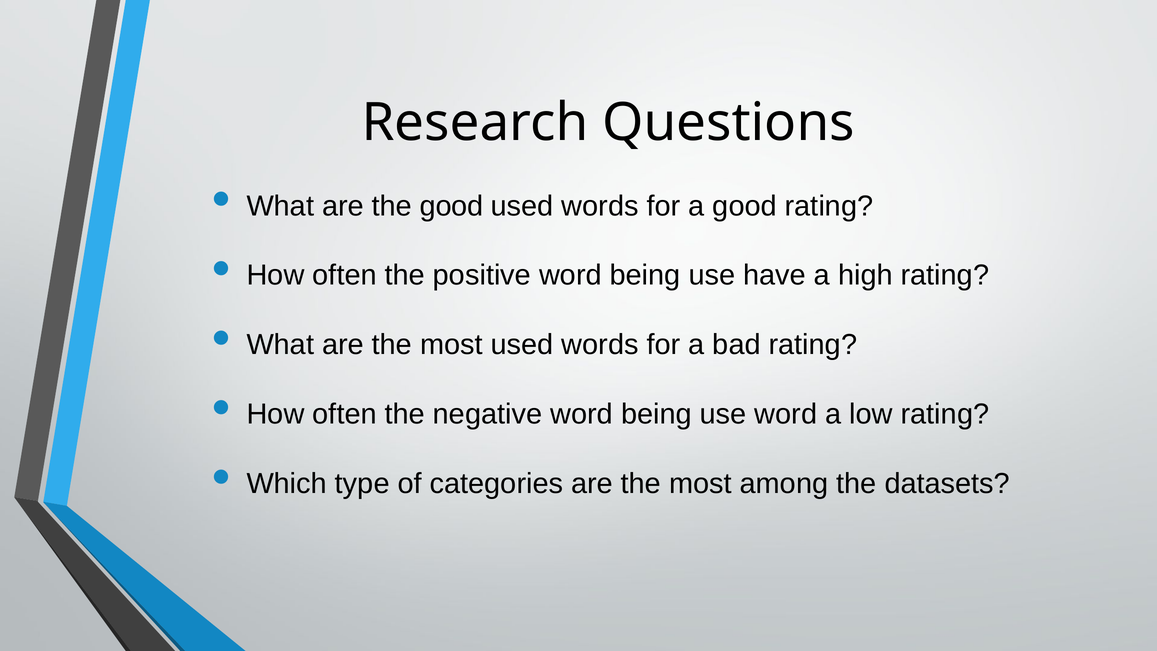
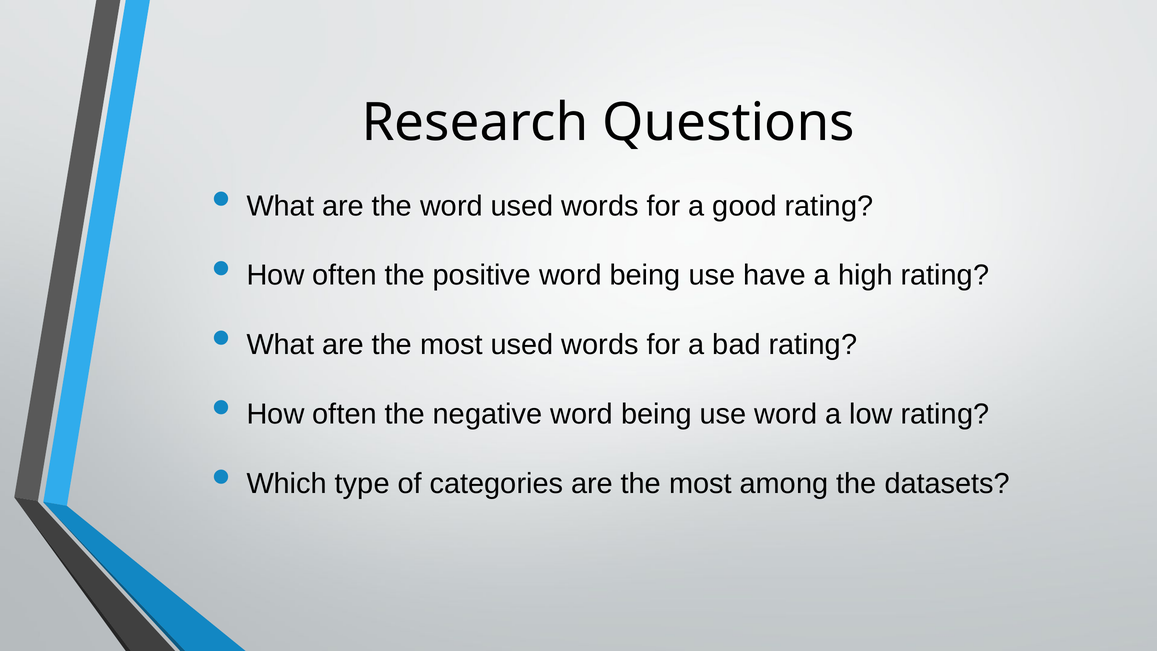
the good: good -> word
